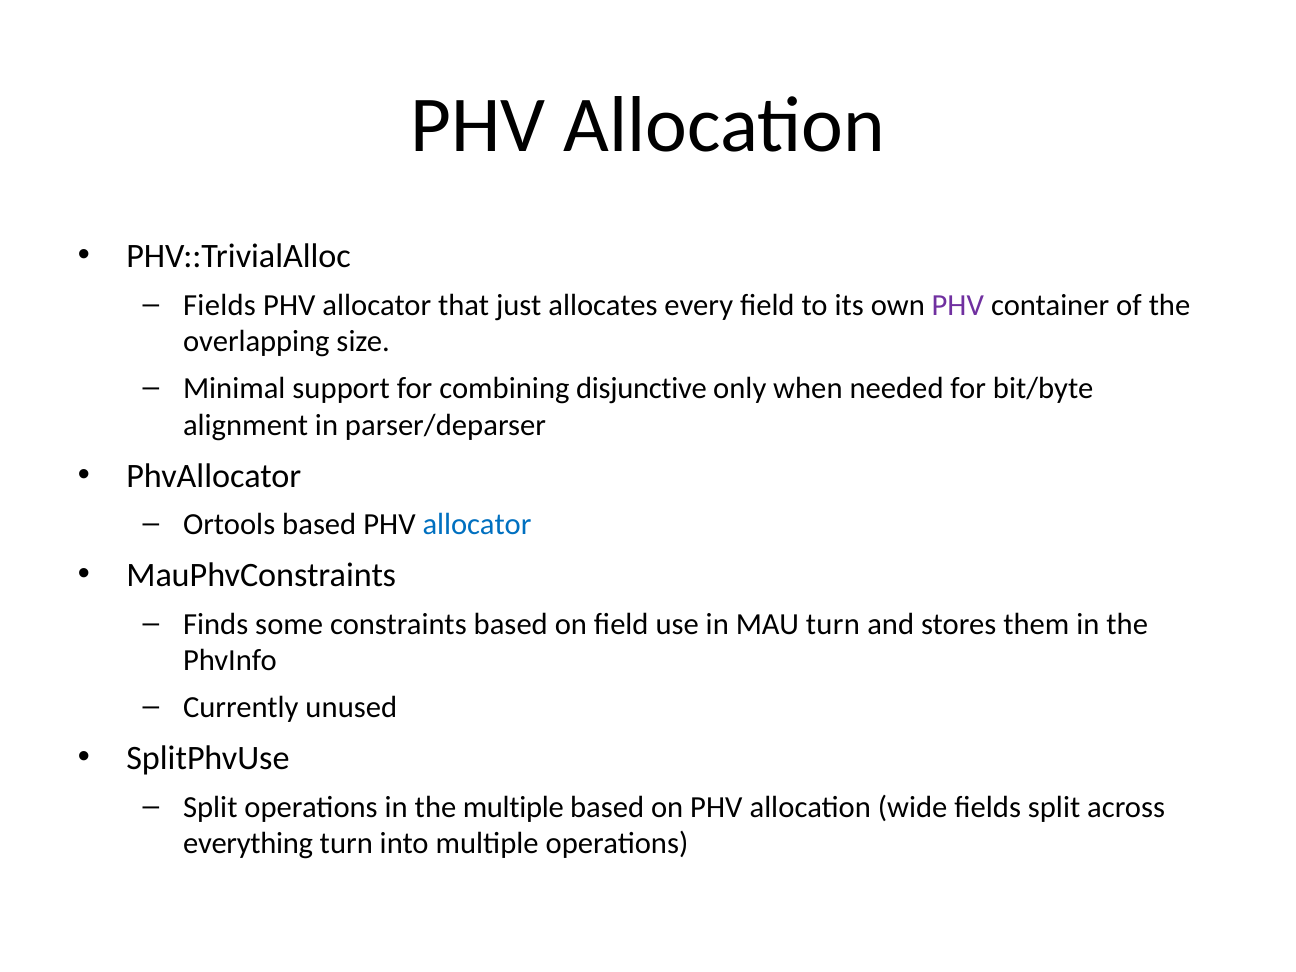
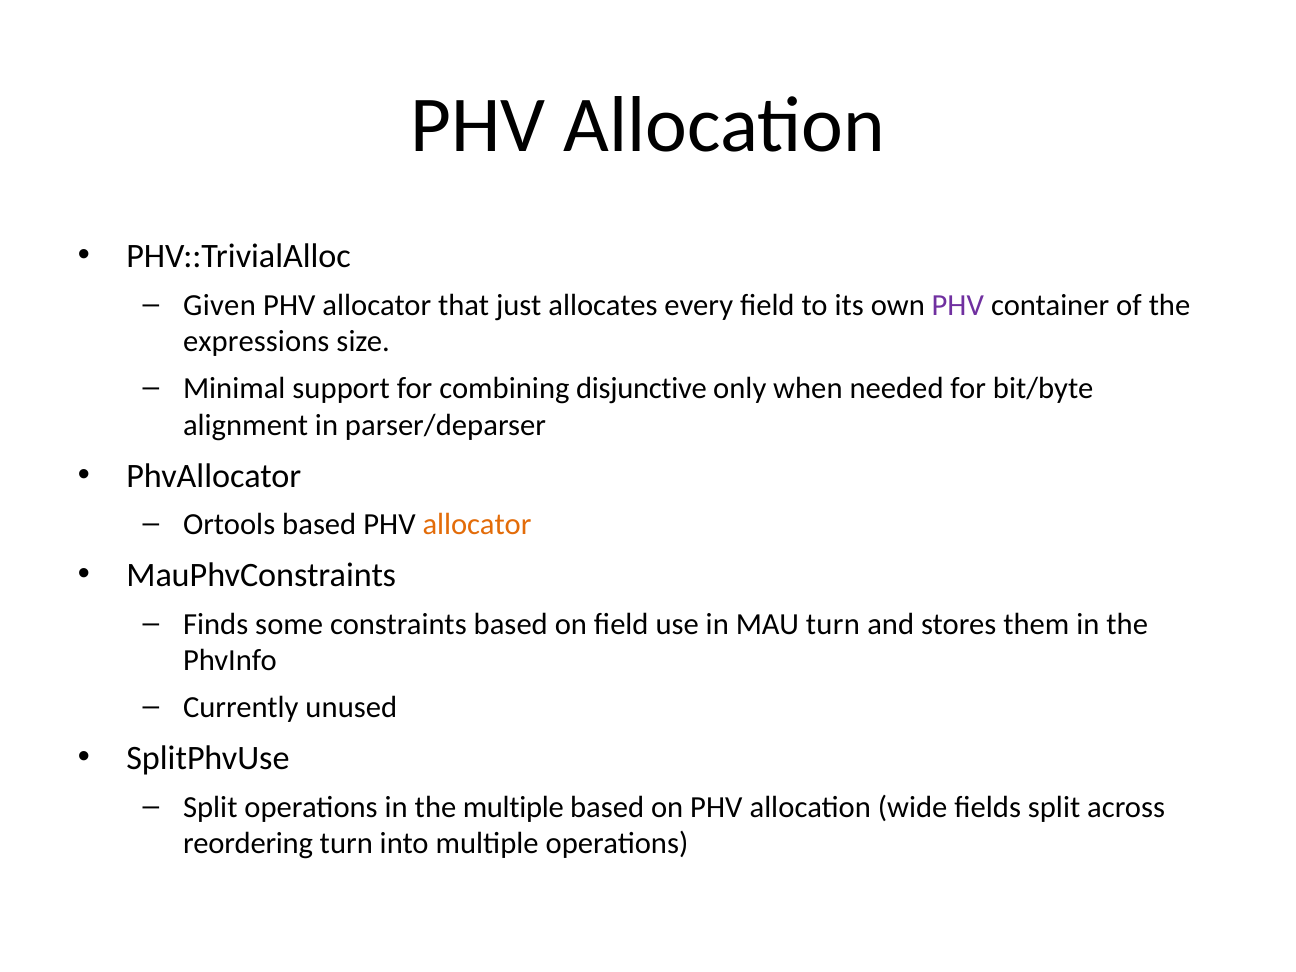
Fields at (220, 305): Fields -> Given
overlapping: overlapping -> expressions
allocator at (477, 525) colour: blue -> orange
everything: everything -> reordering
